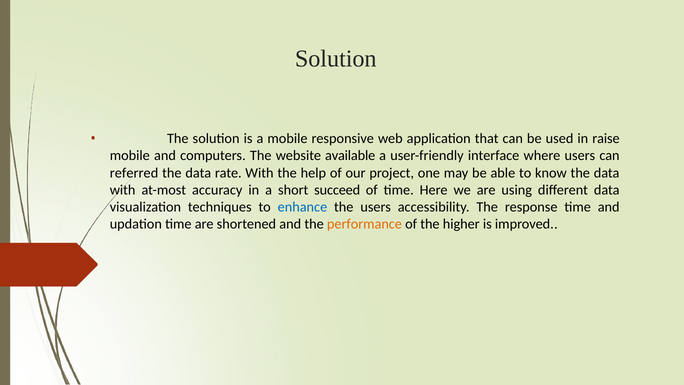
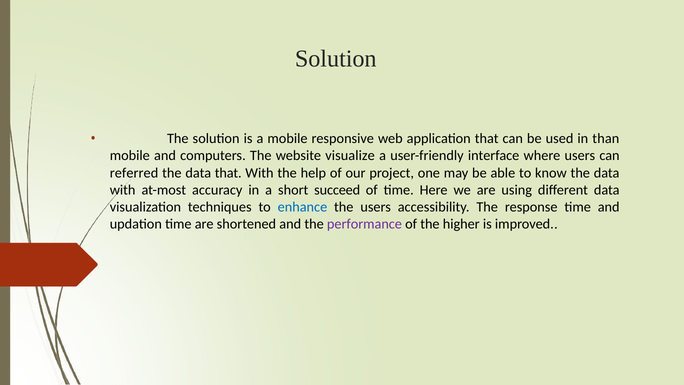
raise: raise -> than
available: available -> visualize
data rate: rate -> that
performance colour: orange -> purple
